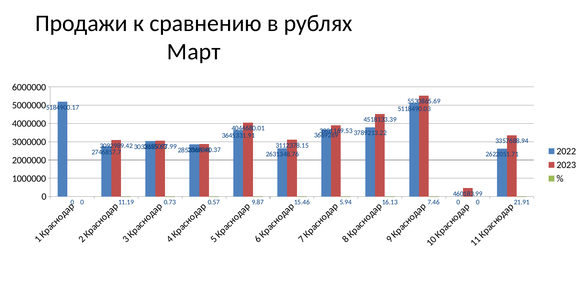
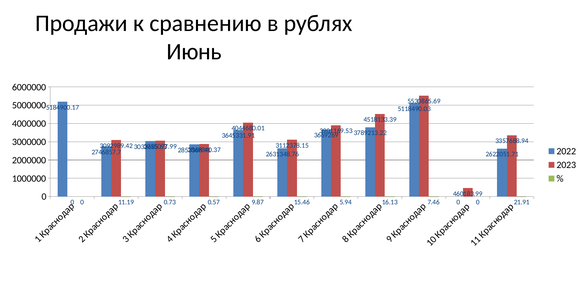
Март: Март -> Июнь
